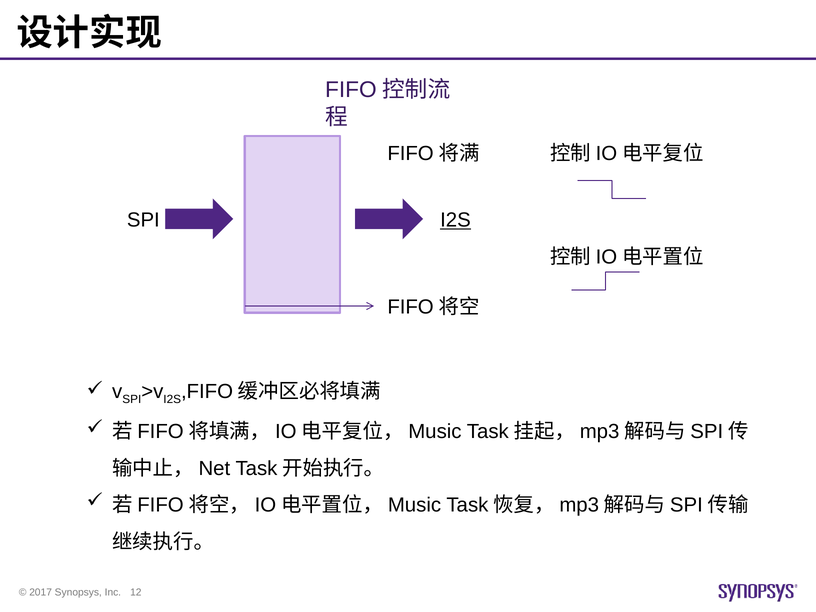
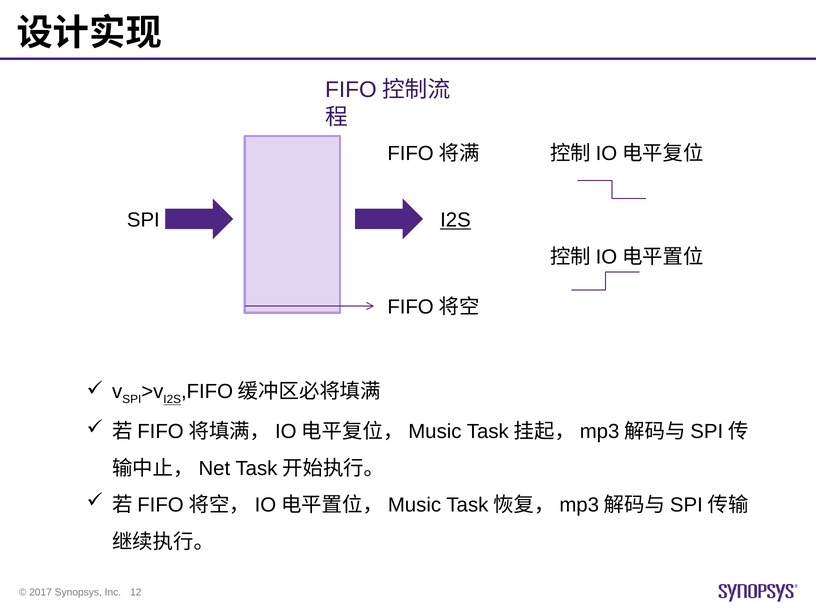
I2S at (172, 400) underline: none -> present
